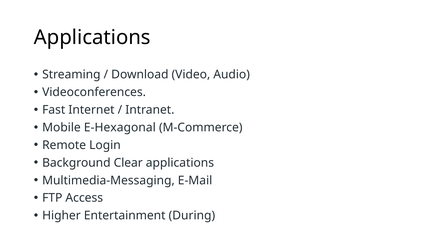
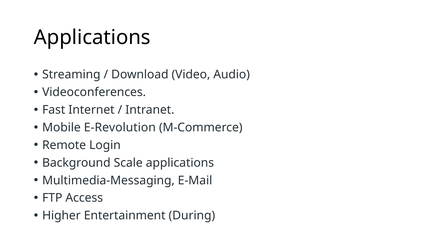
E-Hexagonal: E-Hexagonal -> E-Revolution
Clear: Clear -> Scale
